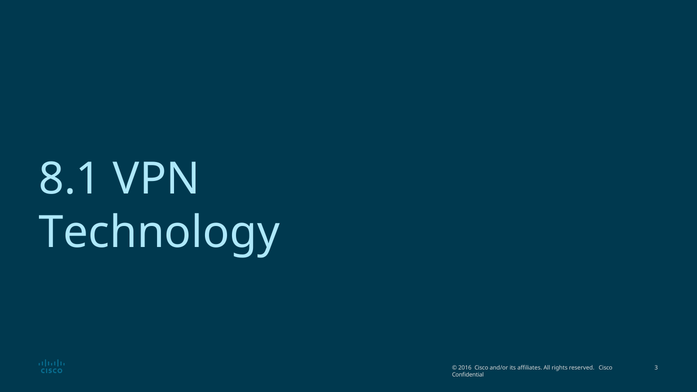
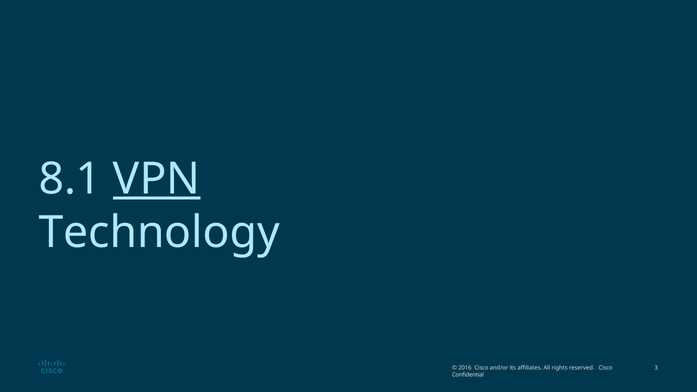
VPN underline: none -> present
